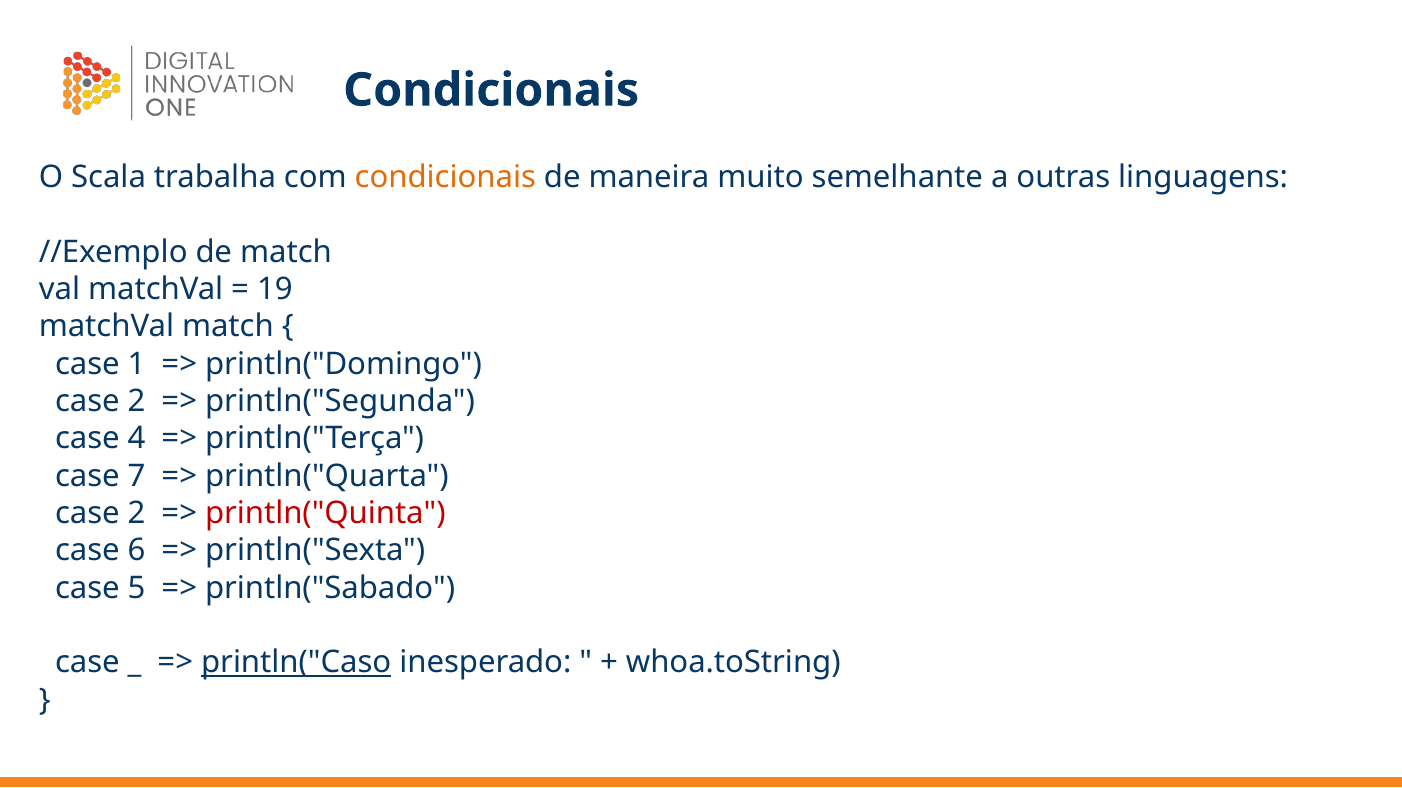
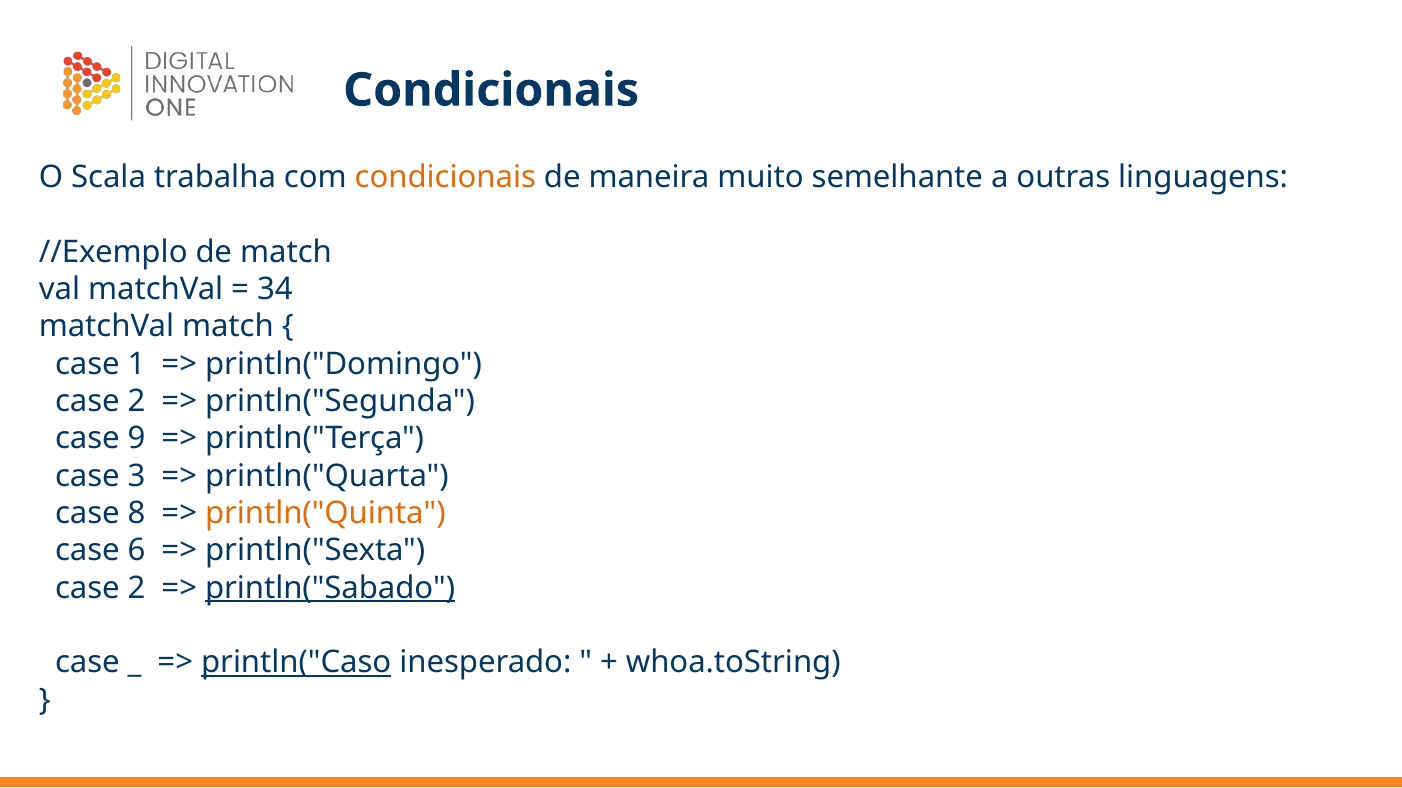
19: 19 -> 34
4: 4 -> 9
7: 7 -> 3
2 at (137, 514): 2 -> 8
println("Quinta colour: red -> orange
5 at (137, 588): 5 -> 2
println("Sabado underline: none -> present
